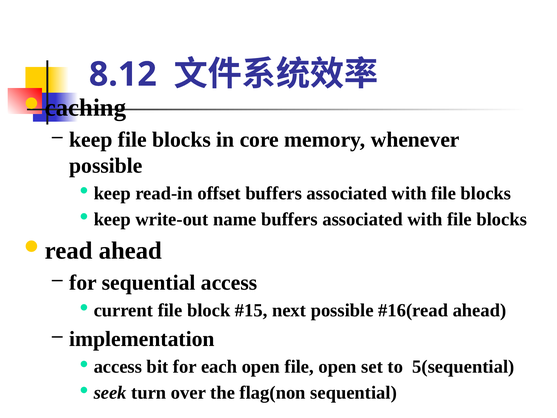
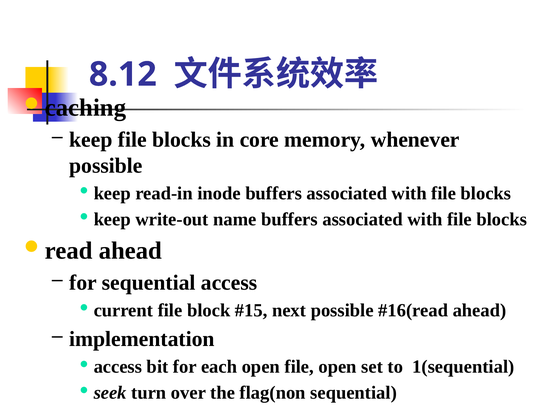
offset: offset -> inode
5(sequential: 5(sequential -> 1(sequential
